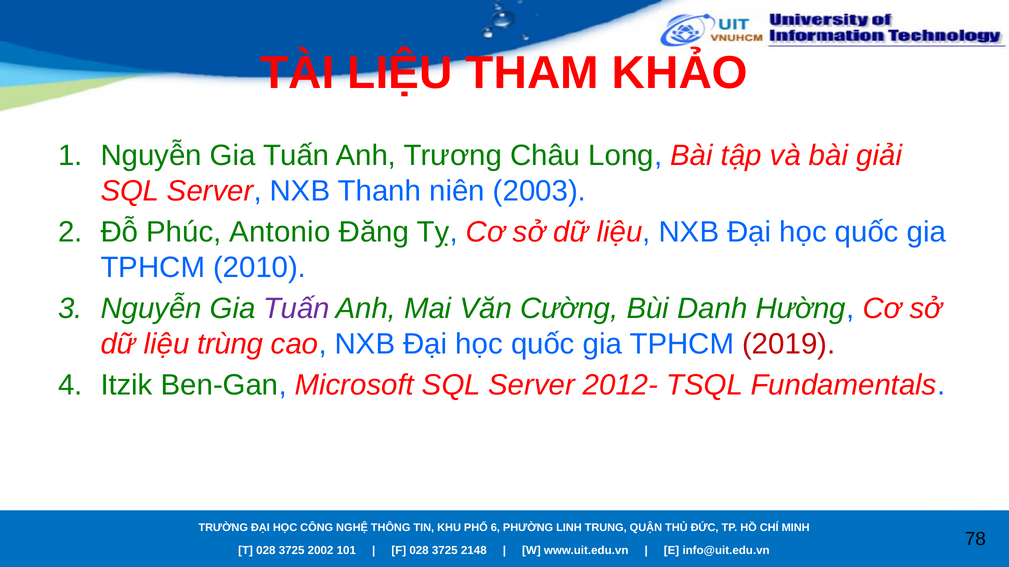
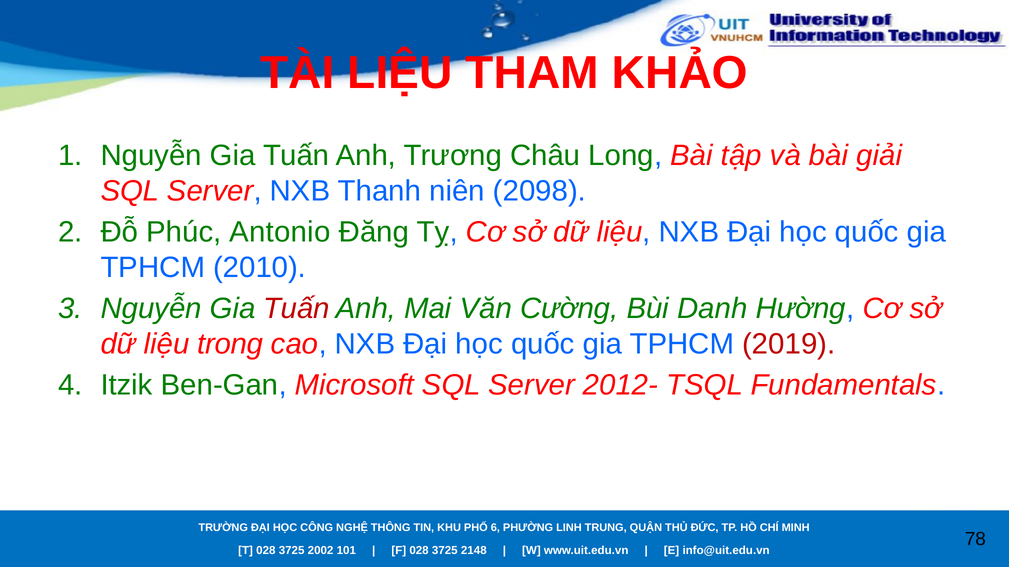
2003: 2003 -> 2098
Tuấn at (296, 309) colour: purple -> red
trùng: trùng -> trong
